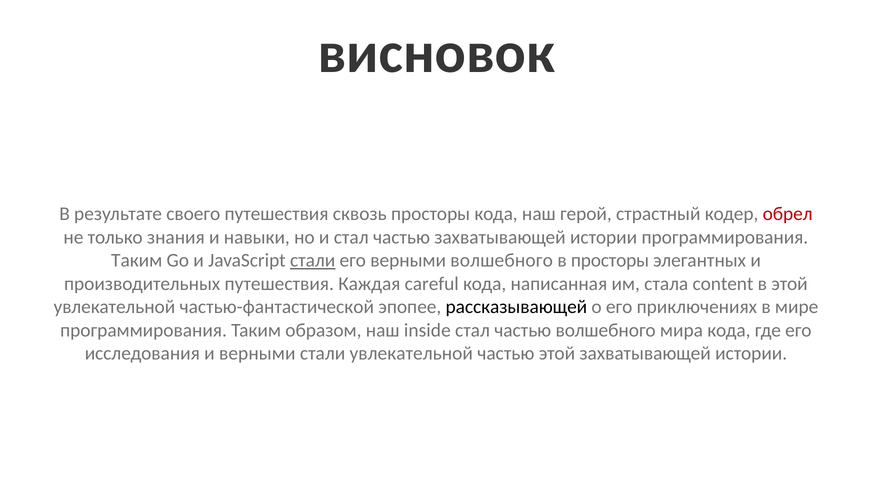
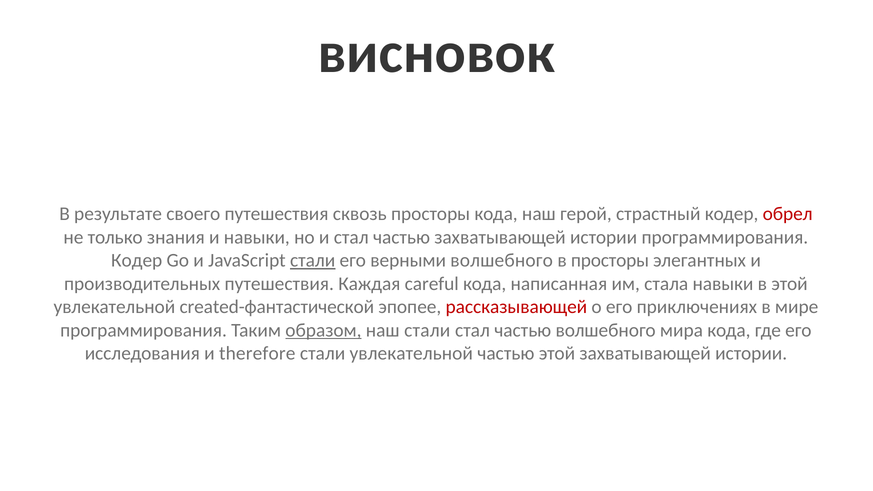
Таким at (137, 260): Таким -> Кодер
стала content: content -> навыки
частью-фантастической: частью-фантастической -> created-фантастической
рассказывающей colour: black -> red
образом underline: none -> present
наш inside: inside -> стали
и верными: верными -> therefore
